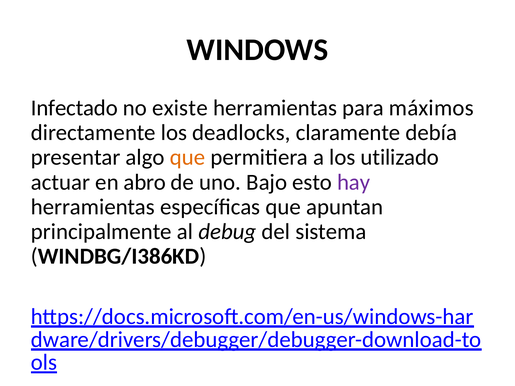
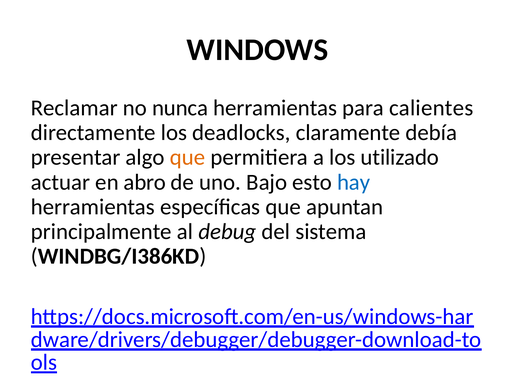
Infectado: Infectado -> Reclamar
existe: existe -> nunca
máximos: máximos -> calientes
hay colour: purple -> blue
